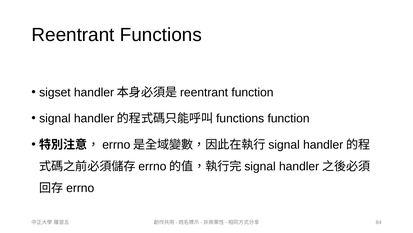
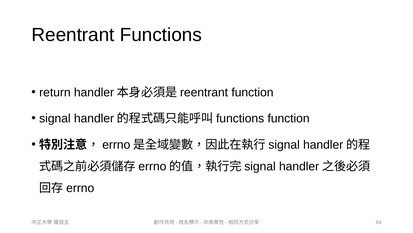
sigset: sigset -> return
